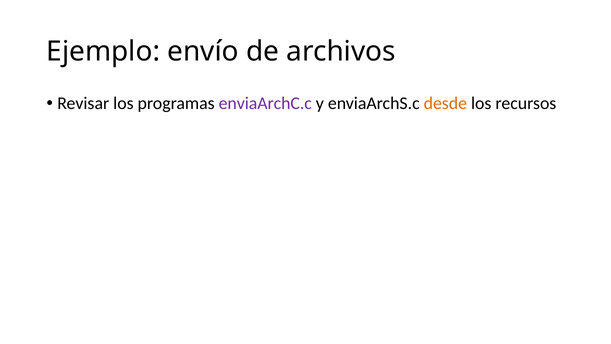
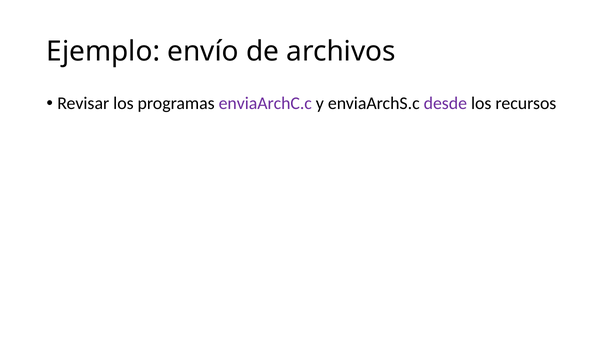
desde colour: orange -> purple
